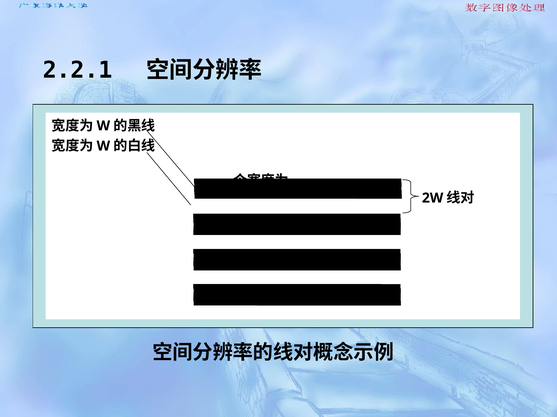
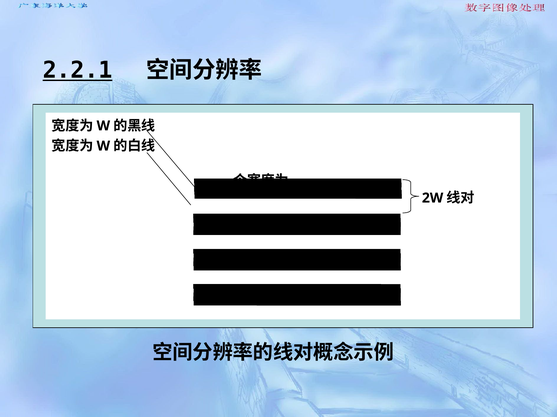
2.2.1 underline: none -> present
